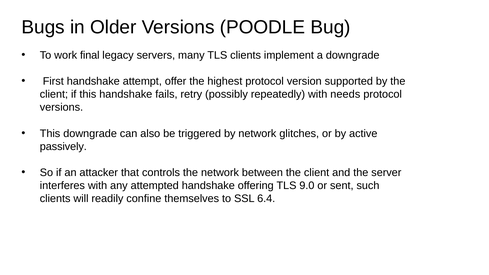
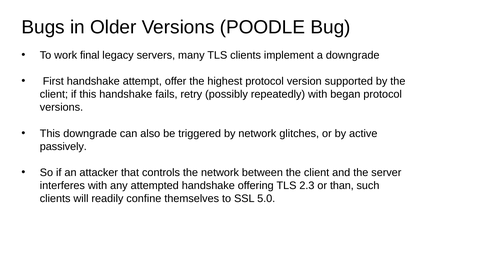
needs: needs -> began
9.0: 9.0 -> 2.3
sent: sent -> than
6.4: 6.4 -> 5.0
